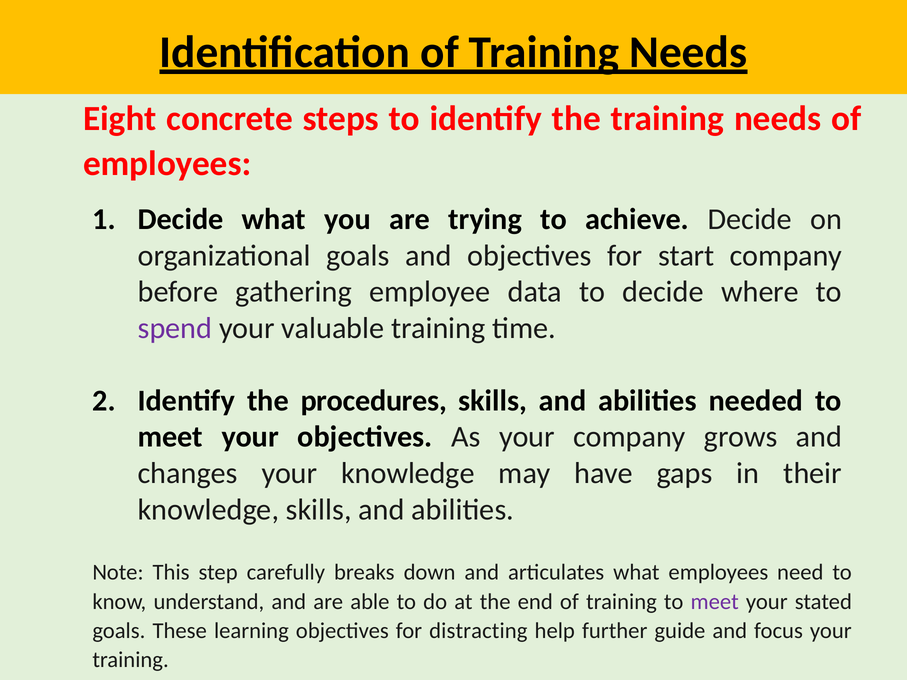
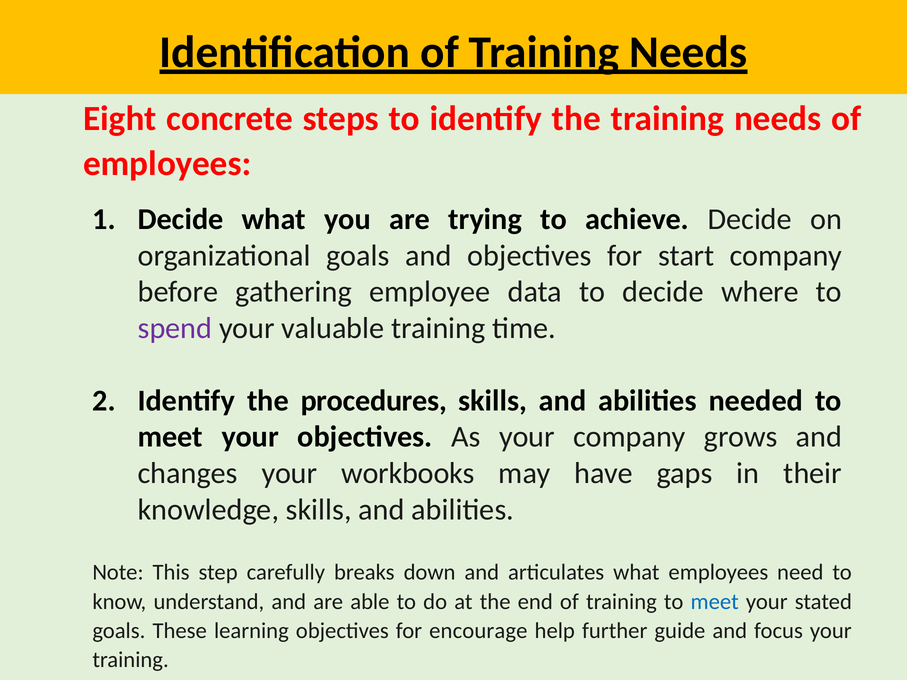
your knowledge: knowledge -> workbooks
meet at (715, 602) colour: purple -> blue
distracting: distracting -> encourage
